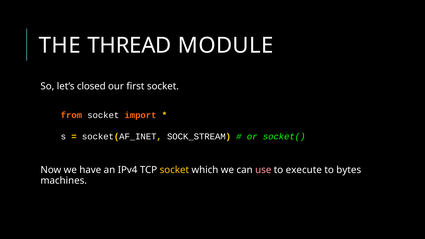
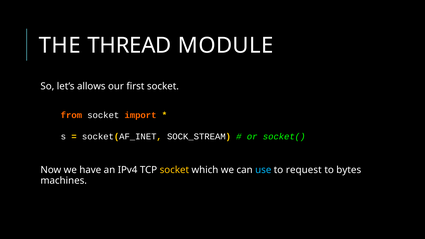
closed: closed -> allows
use colour: pink -> light blue
execute: execute -> request
